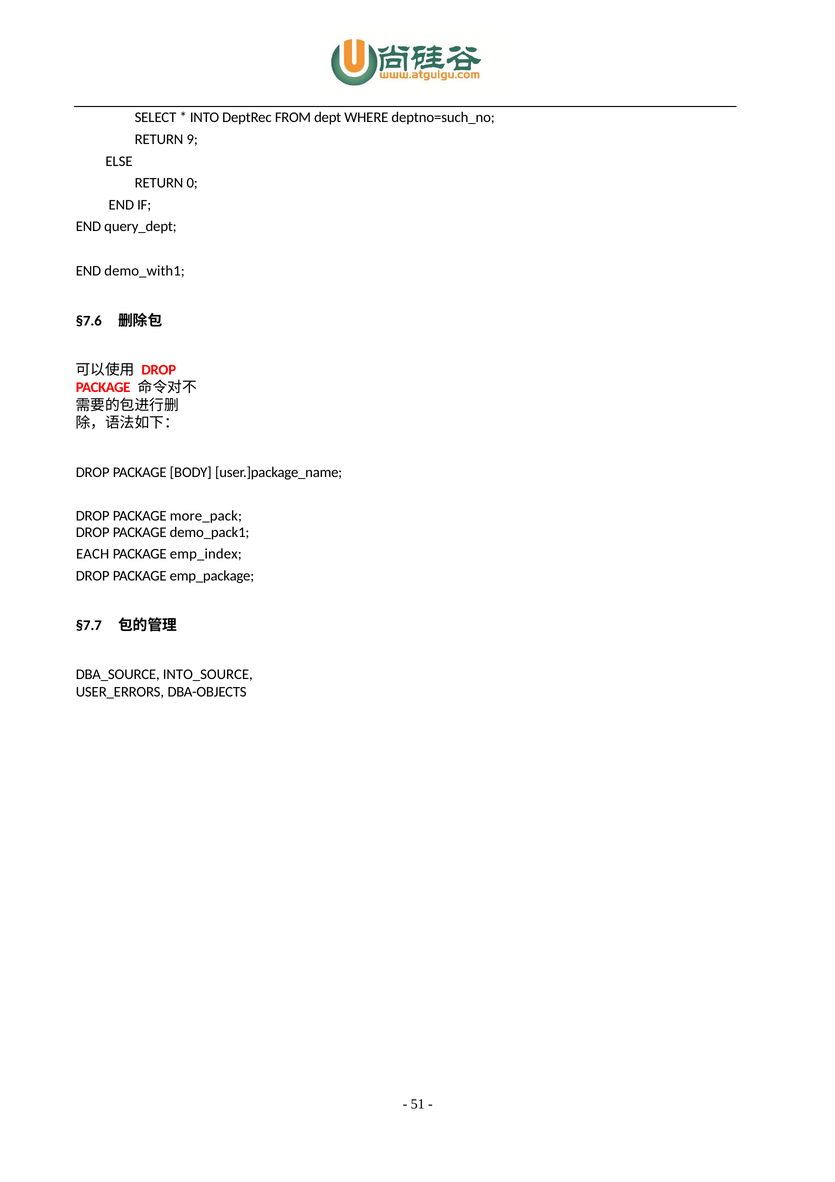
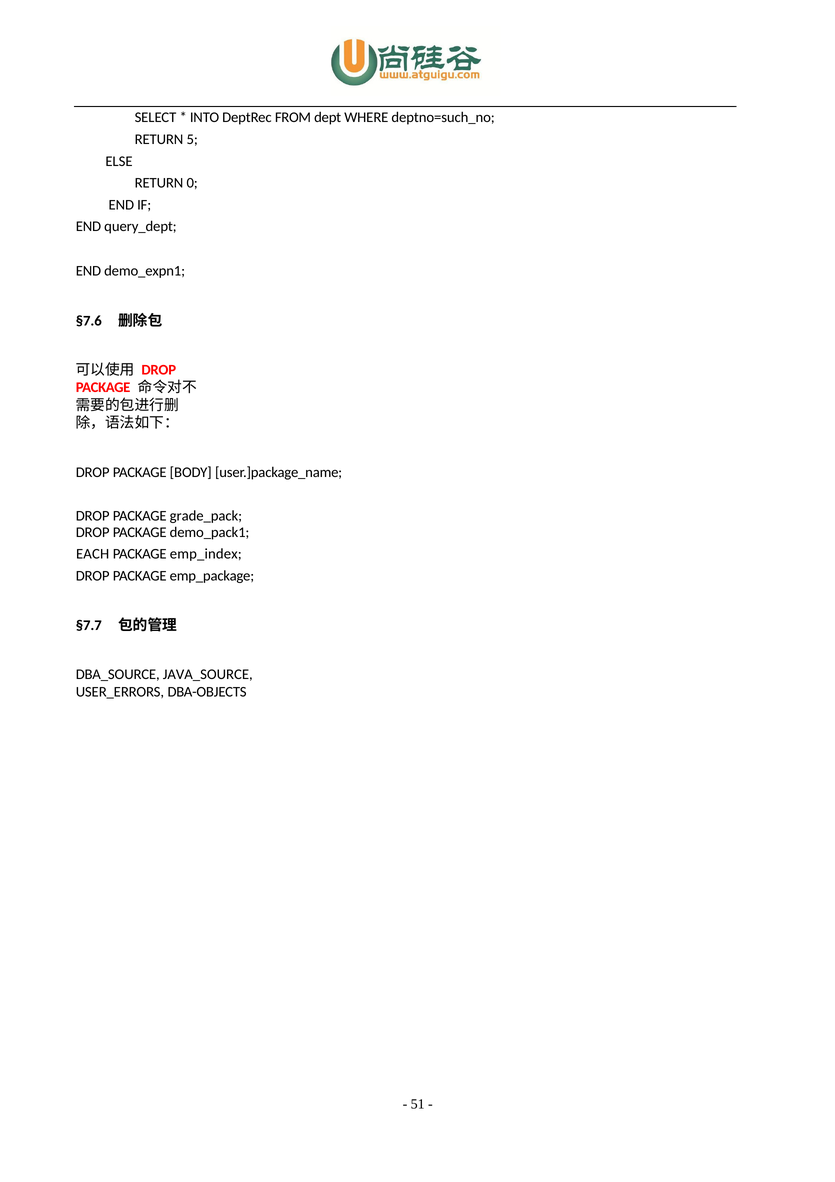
9: 9 -> 5
demo_with1: demo_with1 -> demo_expn1
more_pack: more_pack -> grade_pack
INTO_SOURCE: INTO_SOURCE -> JAVA_SOURCE
